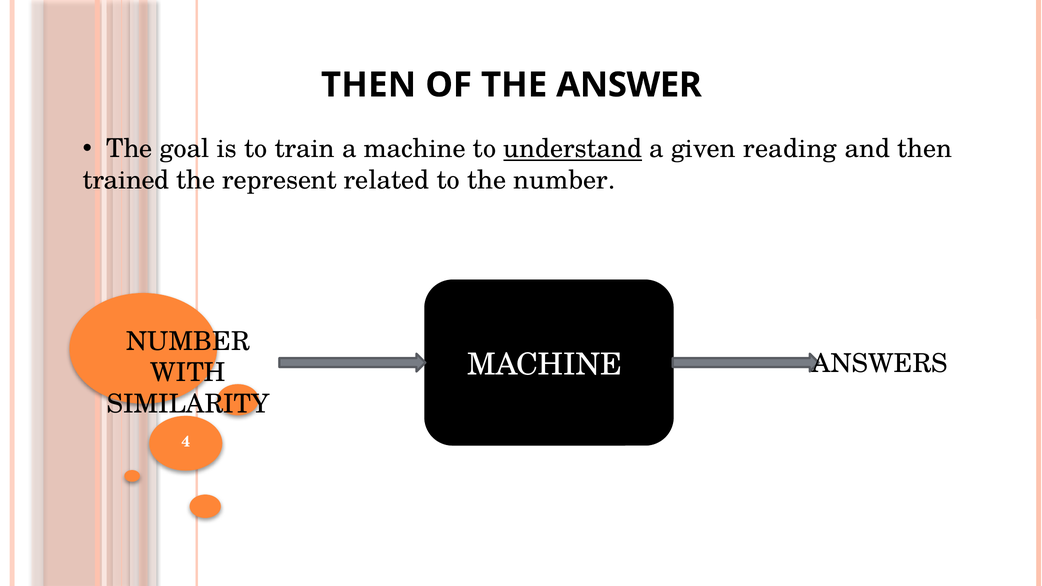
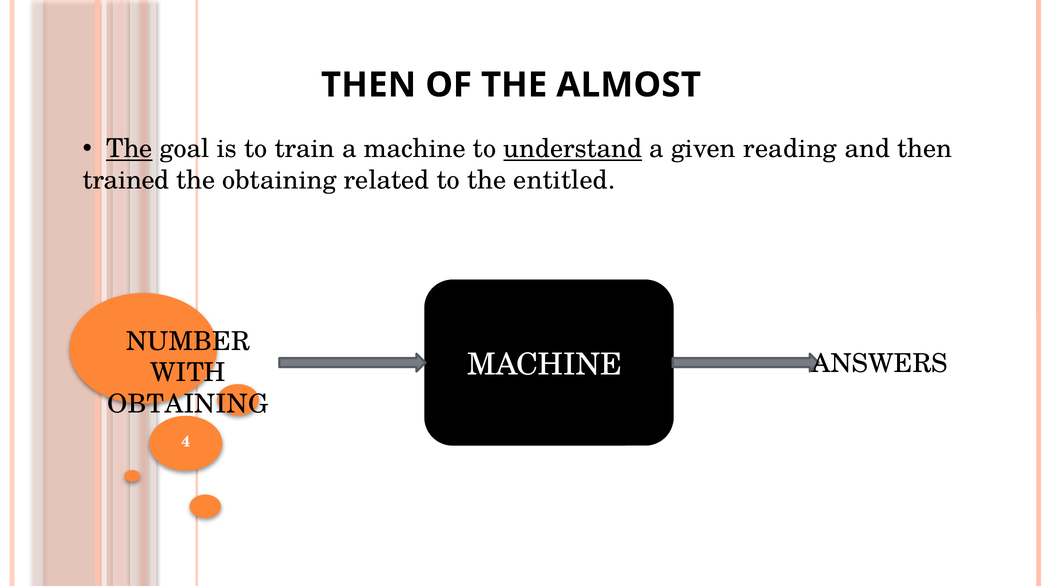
ANSWER: ANSWER -> ALMOST
The at (129, 149) underline: none -> present
the represent: represent -> obtaining
the number: number -> entitled
SIMILARITY at (188, 404): SIMILARITY -> OBTAINING
